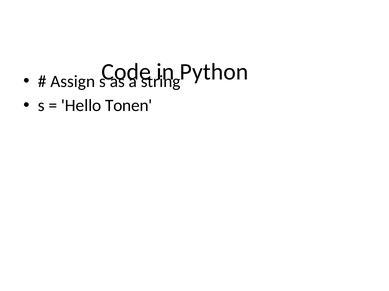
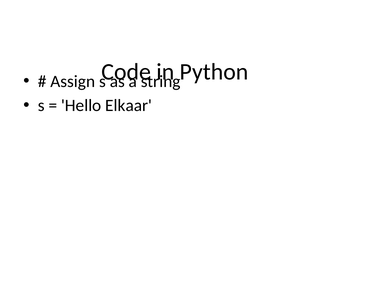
Tonen: Tonen -> Elkaar
